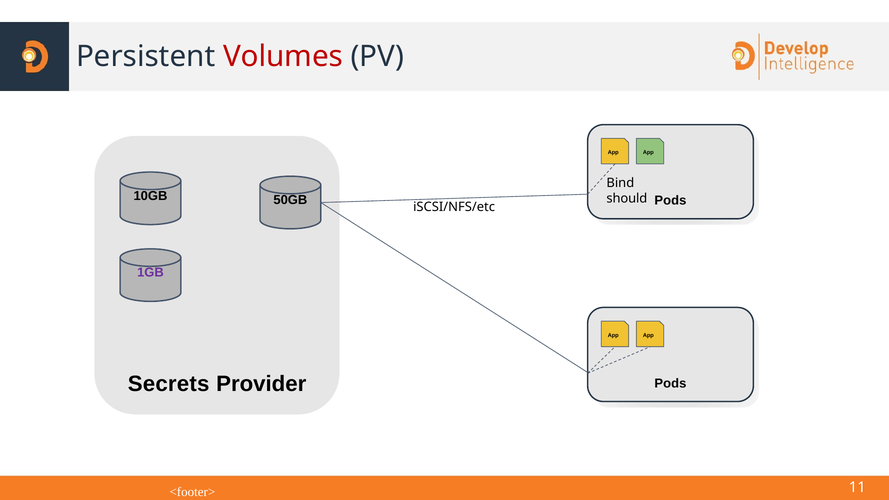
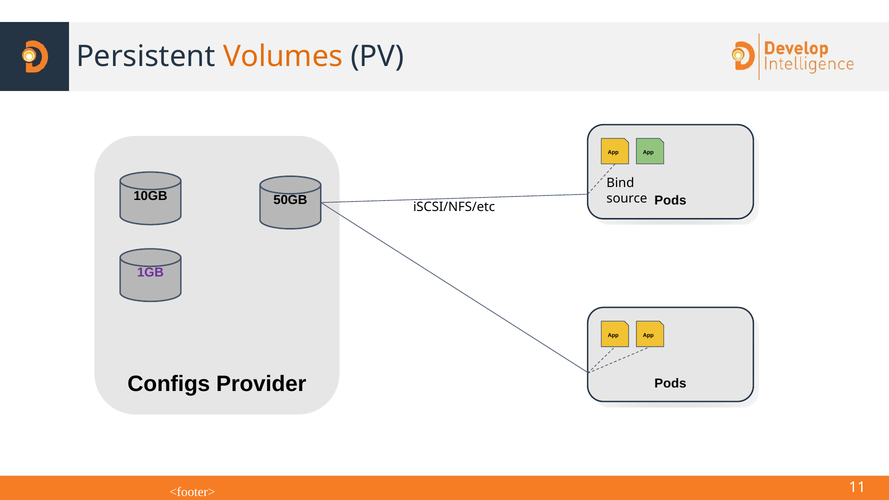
Volumes colour: red -> orange
should: should -> source
Secrets: Secrets -> Configs
